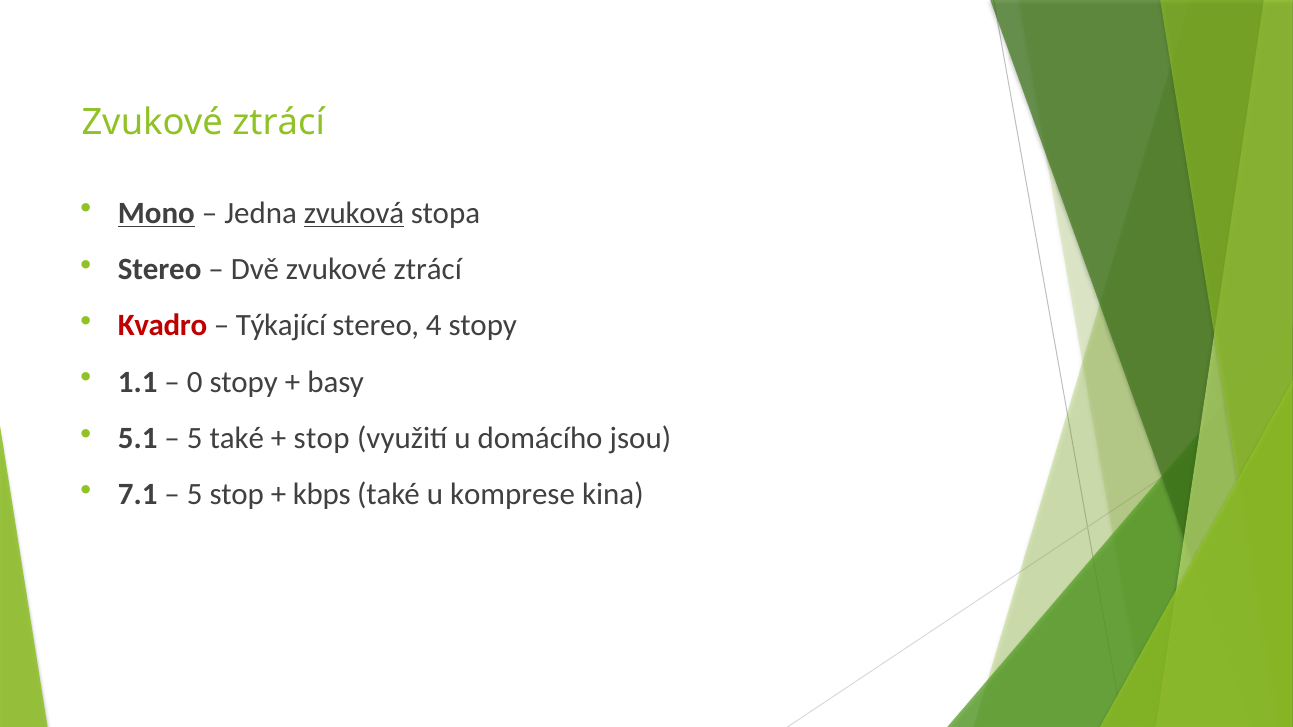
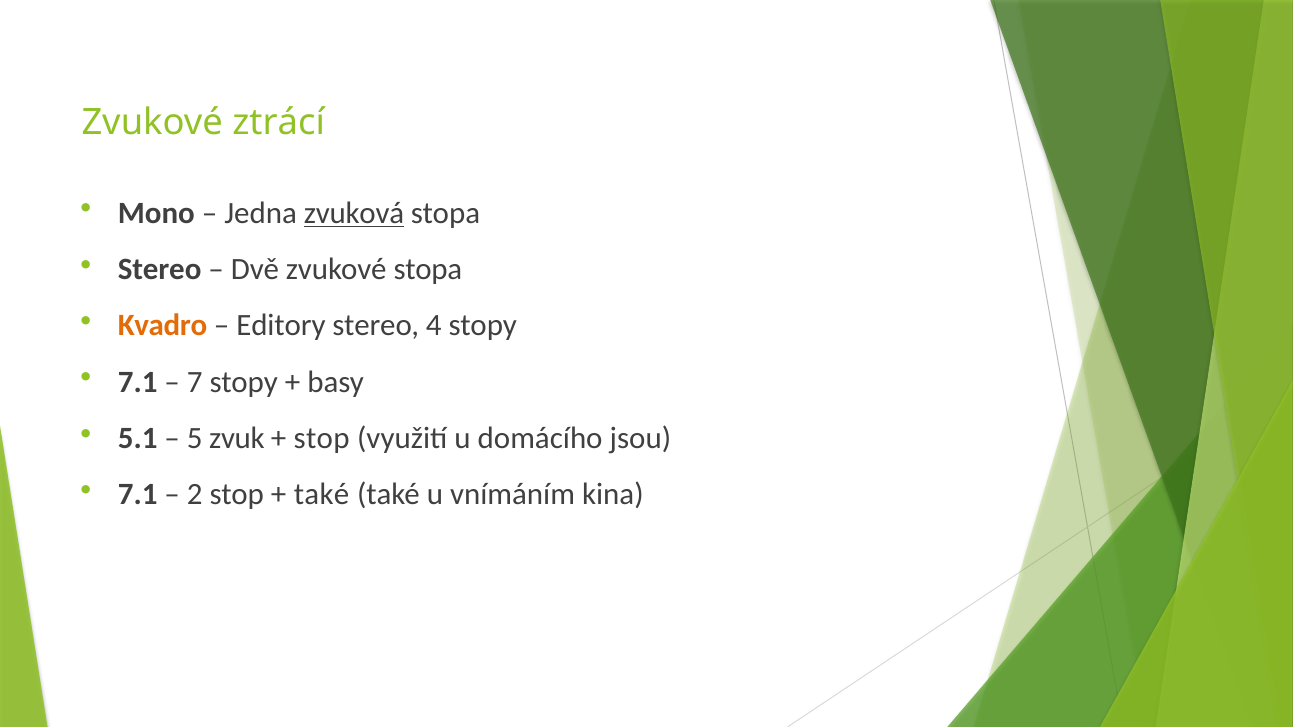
Mono underline: present -> none
Dvě zvukové ztrácí: ztrácí -> stopa
Kvadro colour: red -> orange
Týkající: Týkající -> Editory
1.1 at (138, 382): 1.1 -> 7.1
0: 0 -> 7
5 také: také -> zvuk
5 at (195, 495): 5 -> 2
kbps at (322, 495): kbps -> také
komprese: komprese -> vnímáním
